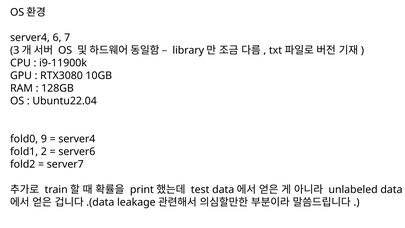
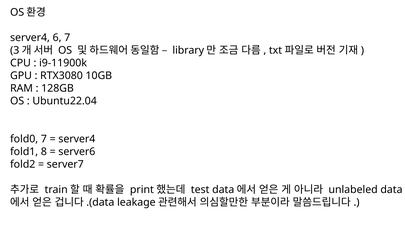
fold0 9: 9 -> 7
2: 2 -> 8
